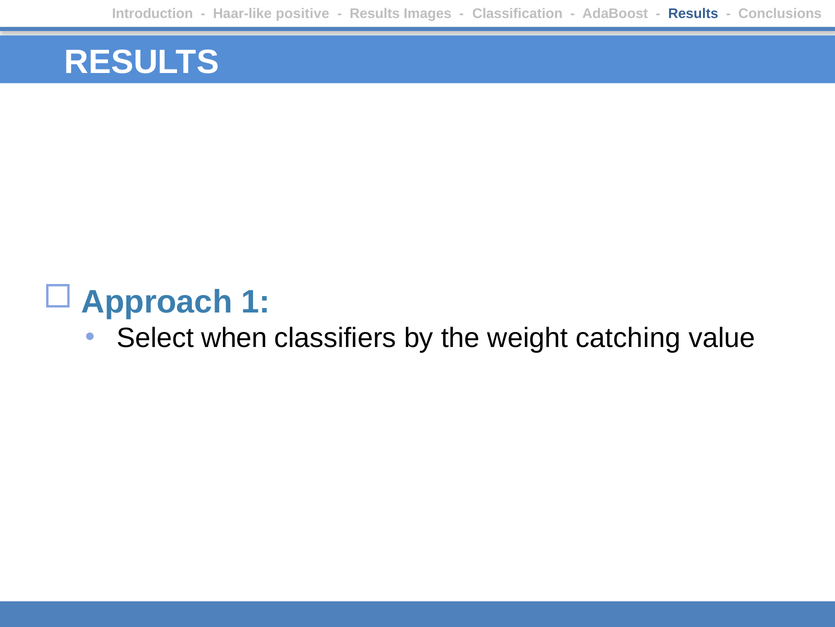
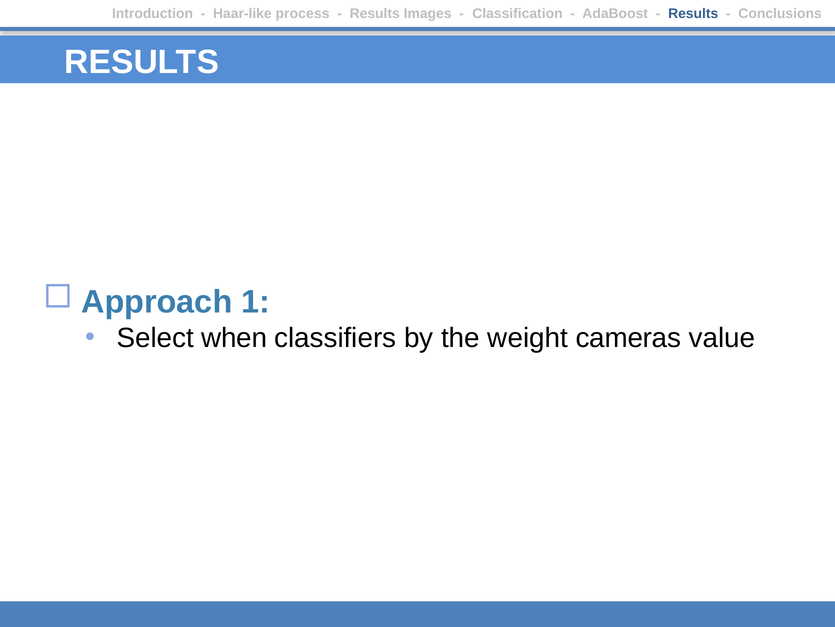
positive: positive -> process
catching: catching -> cameras
